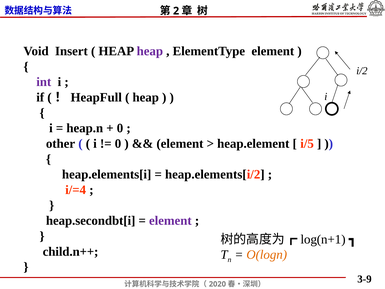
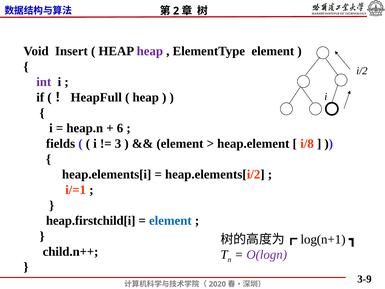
0 at (120, 128): 0 -> 6
other: other -> fields
0 at (118, 144): 0 -> 3
i/5: i/5 -> i/8
i/=4: i/=4 -> i/=1
heap.secondbt[i: heap.secondbt[i -> heap.firstchild[i
element at (170, 221) colour: purple -> blue
O(logn colour: orange -> purple
